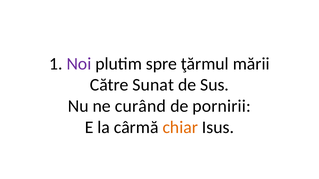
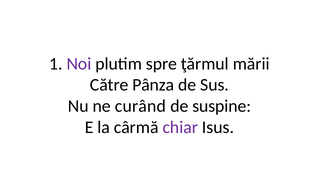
Sunat: Sunat -> Pânza
pornirii: pornirii -> suspine
chiar colour: orange -> purple
